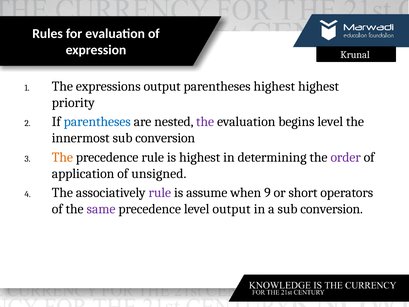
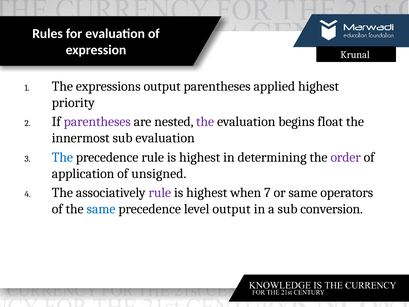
parentheses highest: highest -> applied
parentheses at (97, 122) colour: blue -> purple
begins level: level -> float
innermost sub conversion: conversion -> evaluation
The at (62, 157) colour: orange -> blue
assume at (207, 192): assume -> highest
9: 9 -> 7
or short: short -> same
same at (101, 209) colour: purple -> blue
